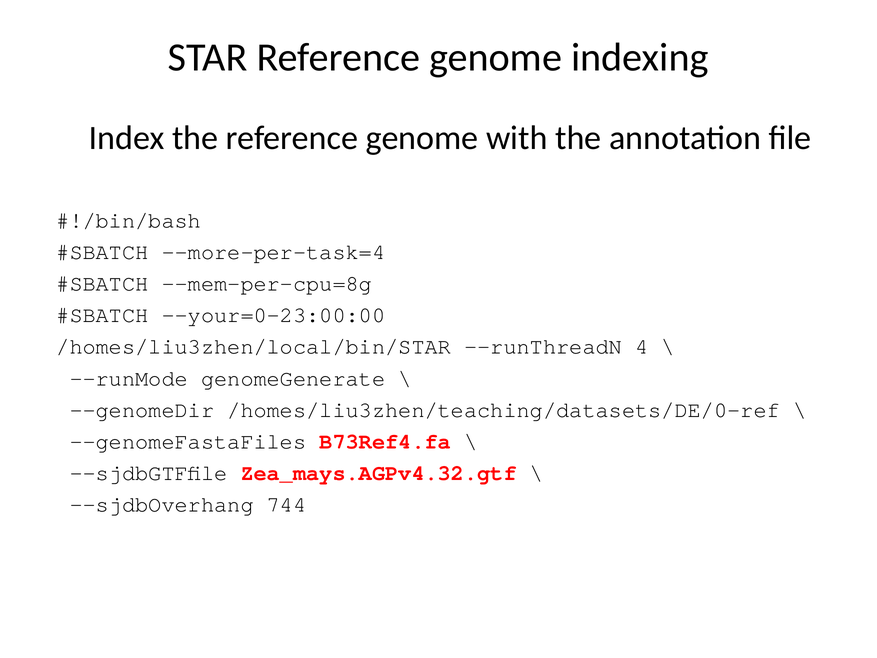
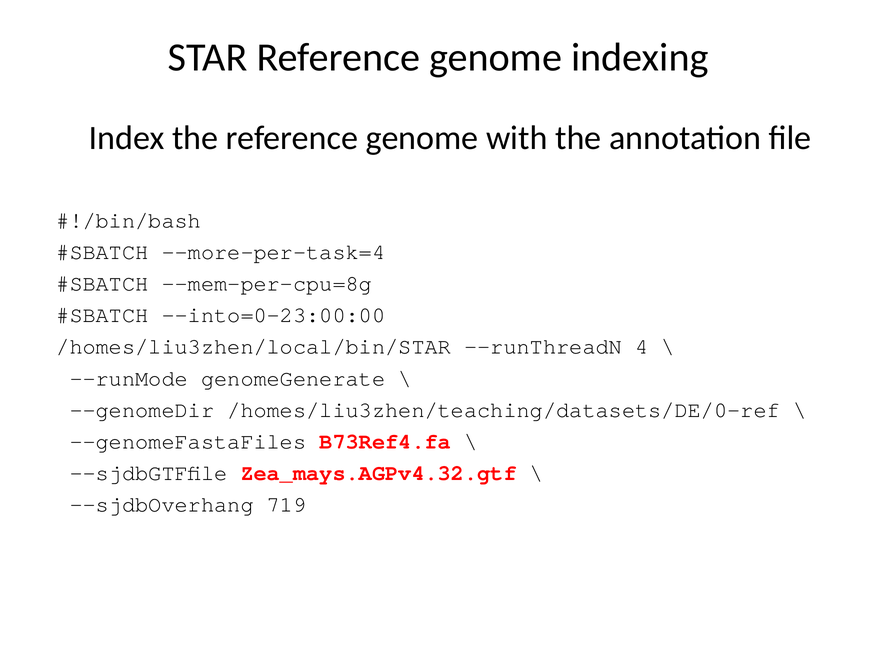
--your=0-23:00:00: --your=0-23:00:00 -> --into=0-23:00:00
744: 744 -> 719
